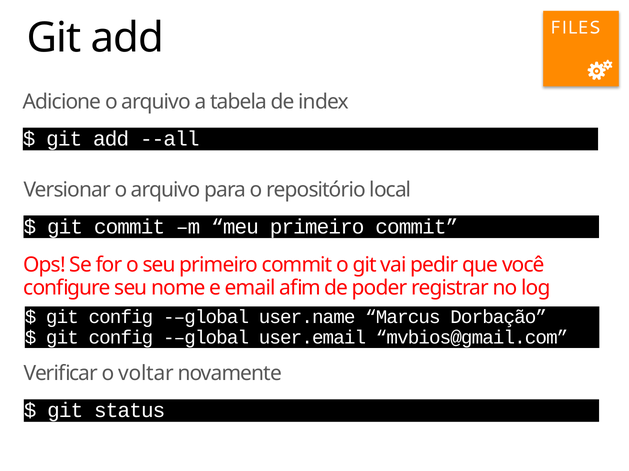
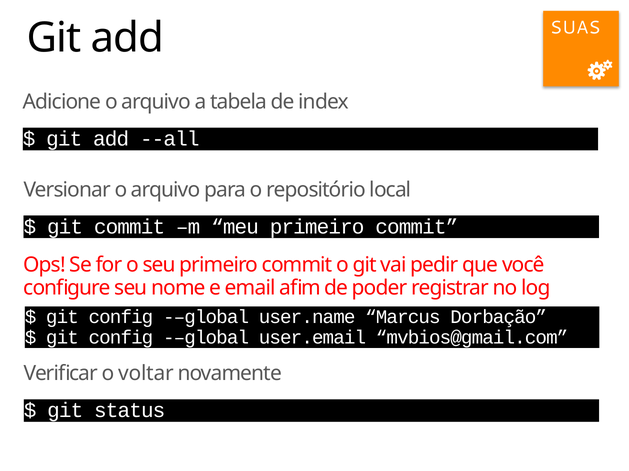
FILES: FILES -> SUAS
